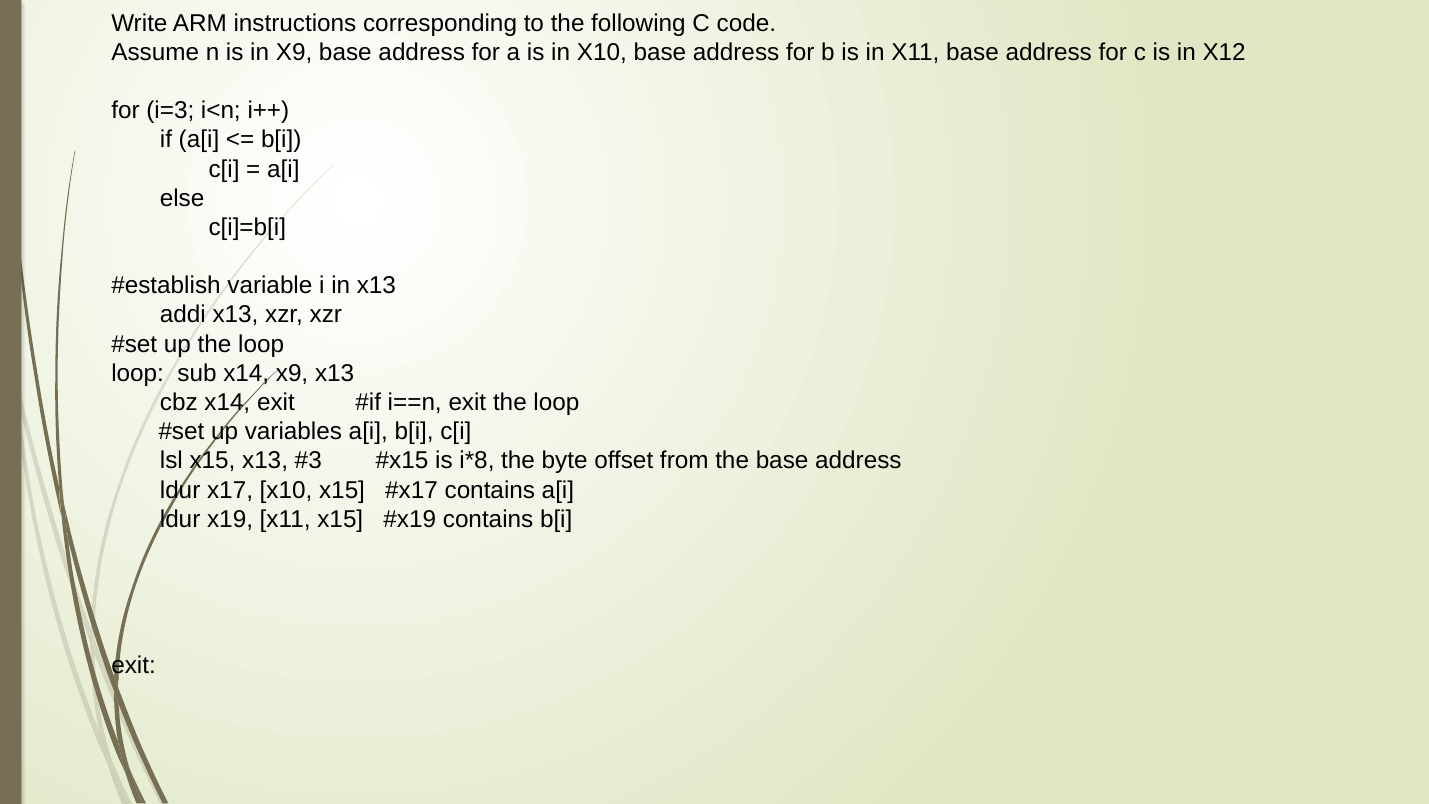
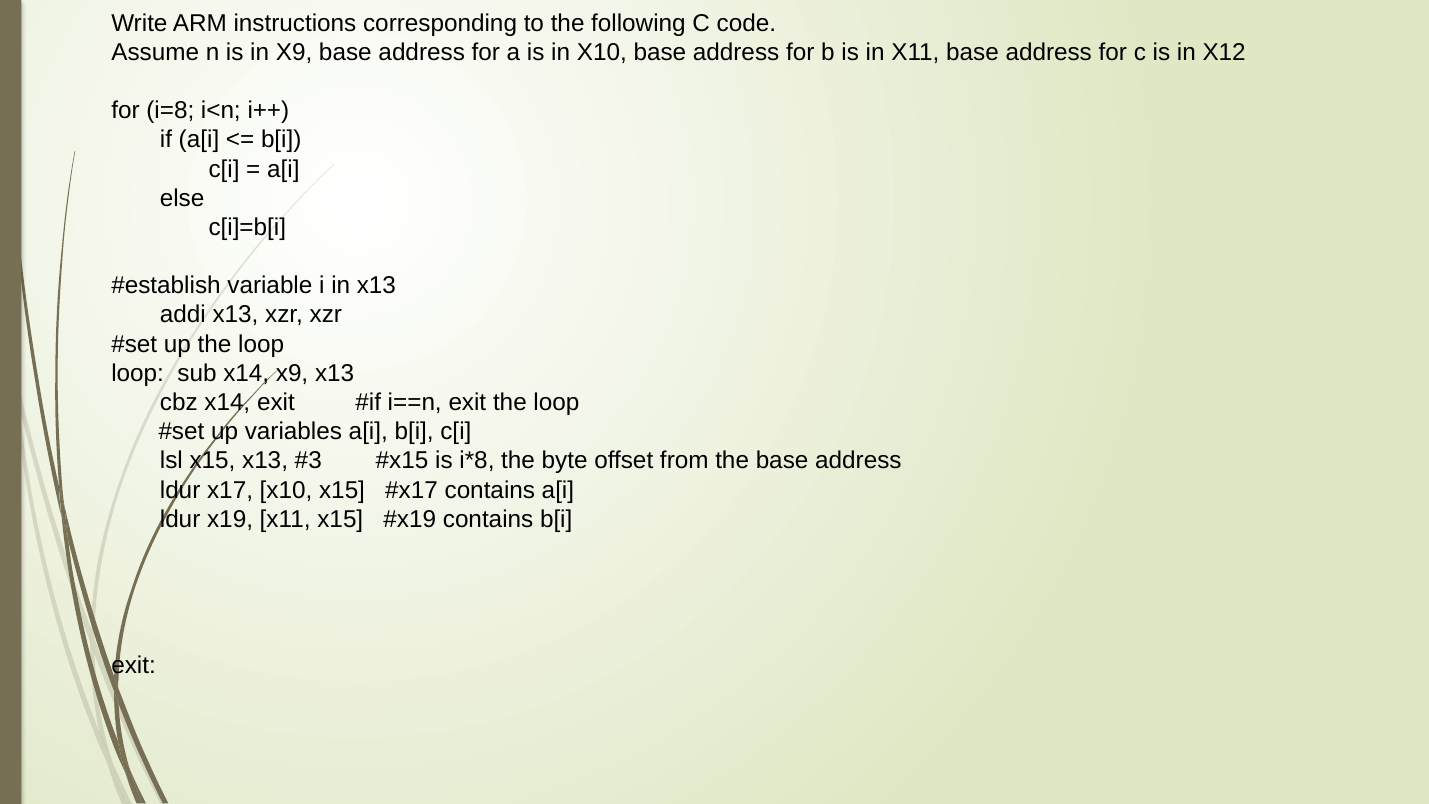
i=3: i=3 -> i=8
